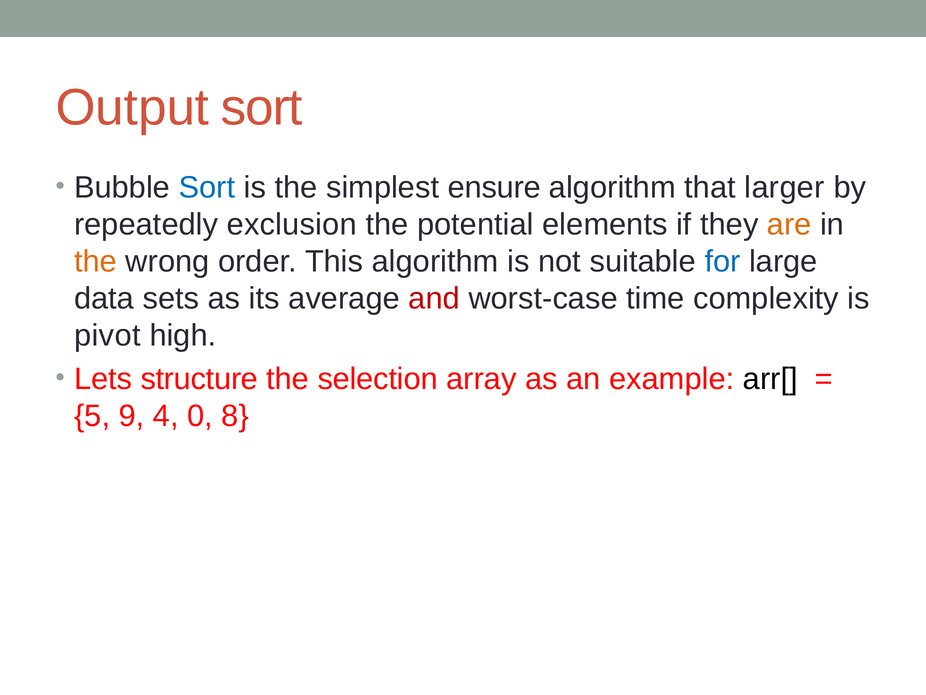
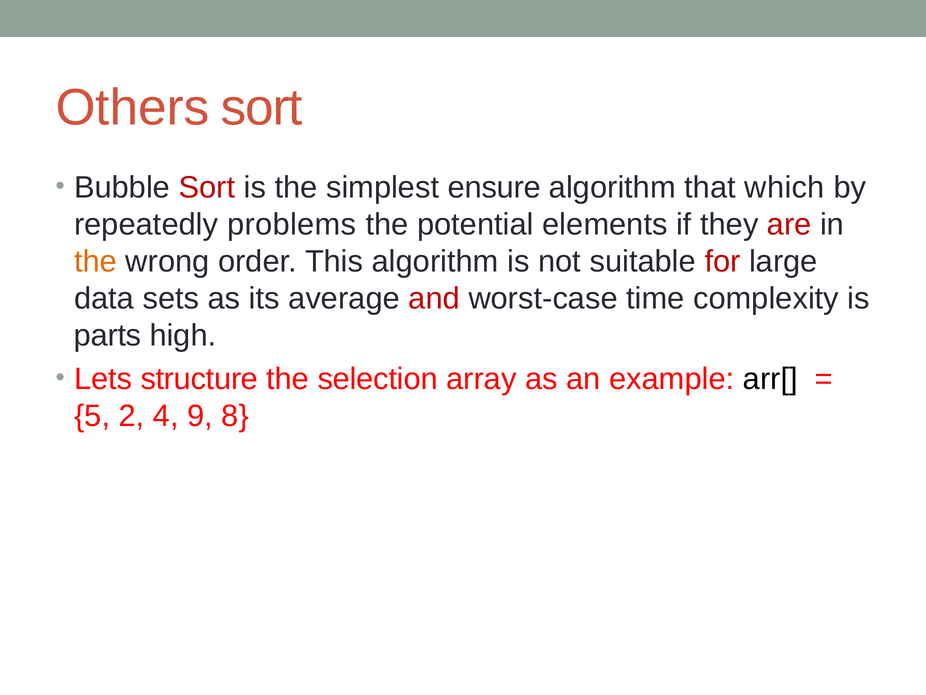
Output: Output -> Others
Sort at (207, 187) colour: blue -> red
larger: larger -> which
exclusion: exclusion -> problems
are colour: orange -> red
for colour: blue -> red
pivot: pivot -> parts
9: 9 -> 2
0: 0 -> 9
